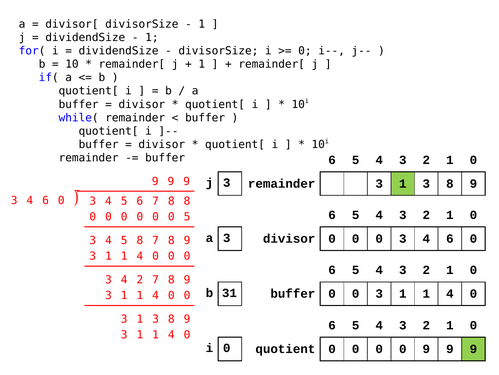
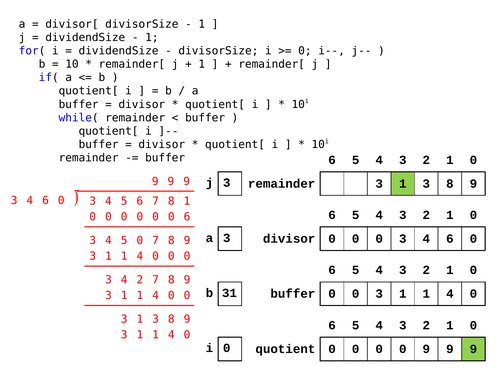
8 8: 8 -> 1
0 0 5: 5 -> 6
5 8: 8 -> 0
